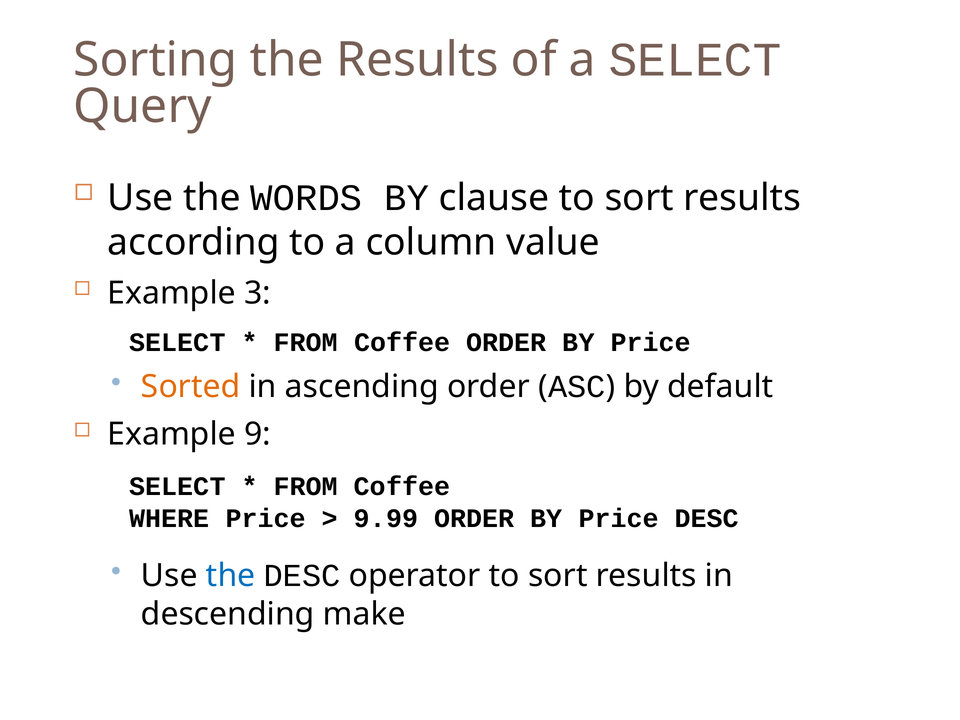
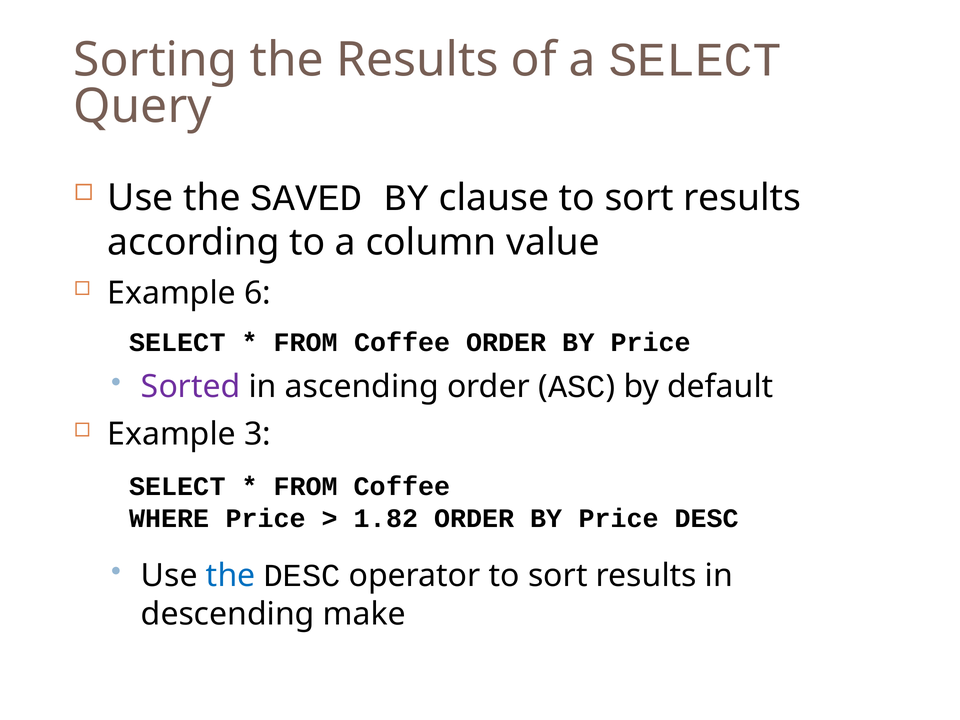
WORDS: WORDS -> SAVED
3: 3 -> 6
Sorted colour: orange -> purple
9: 9 -> 3
9.99: 9.99 -> 1.82
